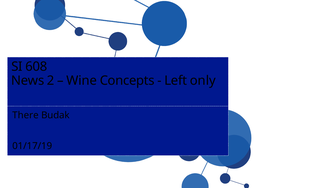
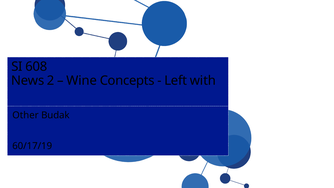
only: only -> with
There: There -> Other
01/17/19: 01/17/19 -> 60/17/19
